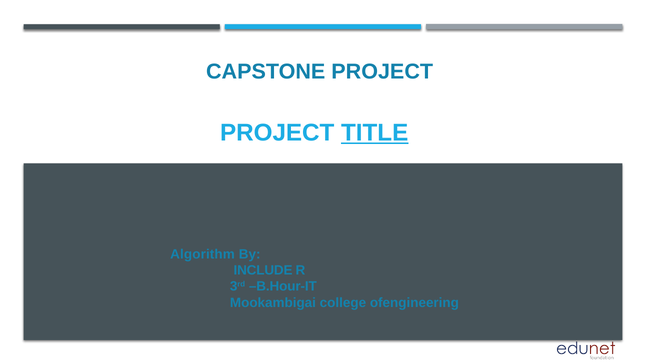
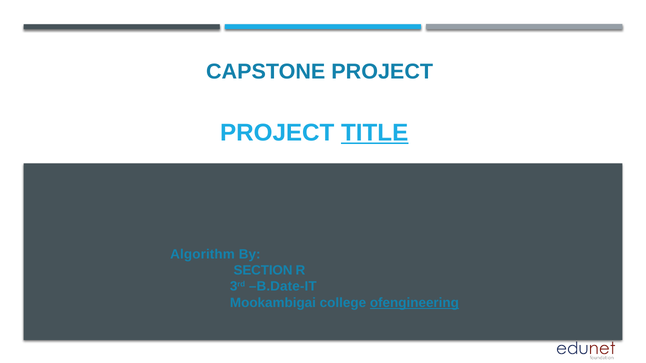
INCLUDE: INCLUDE -> SECTION
B.Hour-IT: B.Hour-IT -> B.Date-IT
ofengineering underline: none -> present
